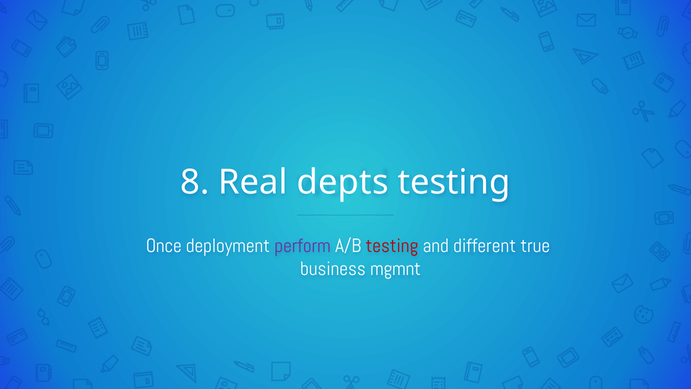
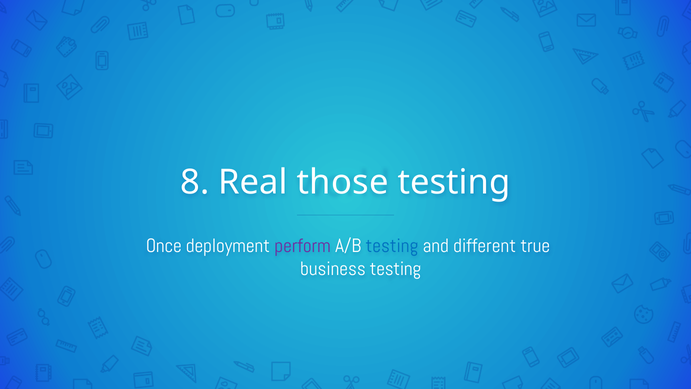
depts: depts -> those
testing at (392, 246) colour: red -> blue
business mgmnt: mgmnt -> testing
